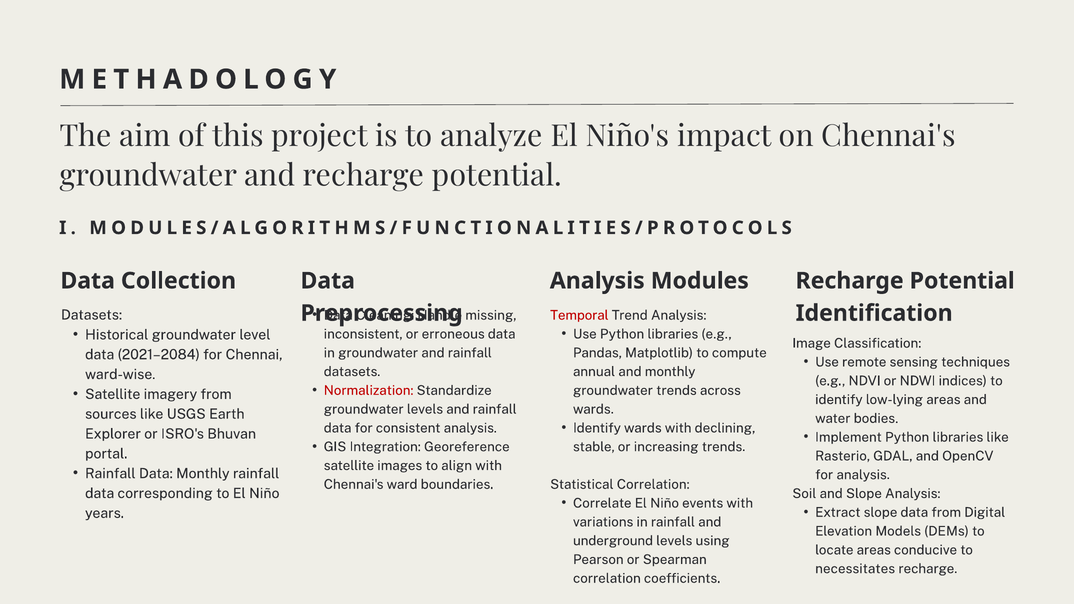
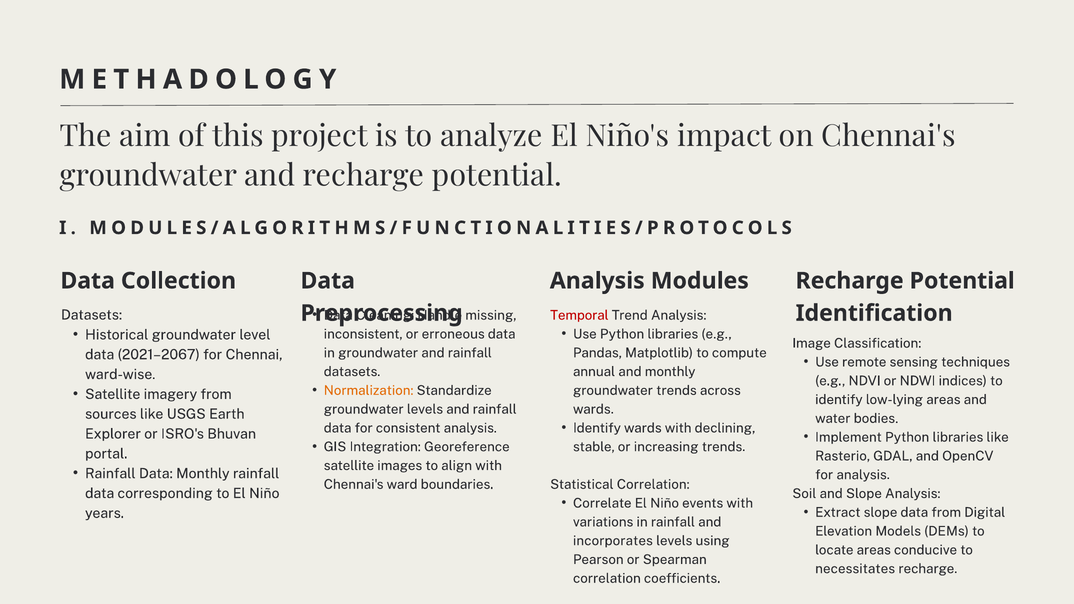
2021–2084: 2021–2084 -> 2021–2067
Normalization colour: red -> orange
underground: underground -> incorporates
